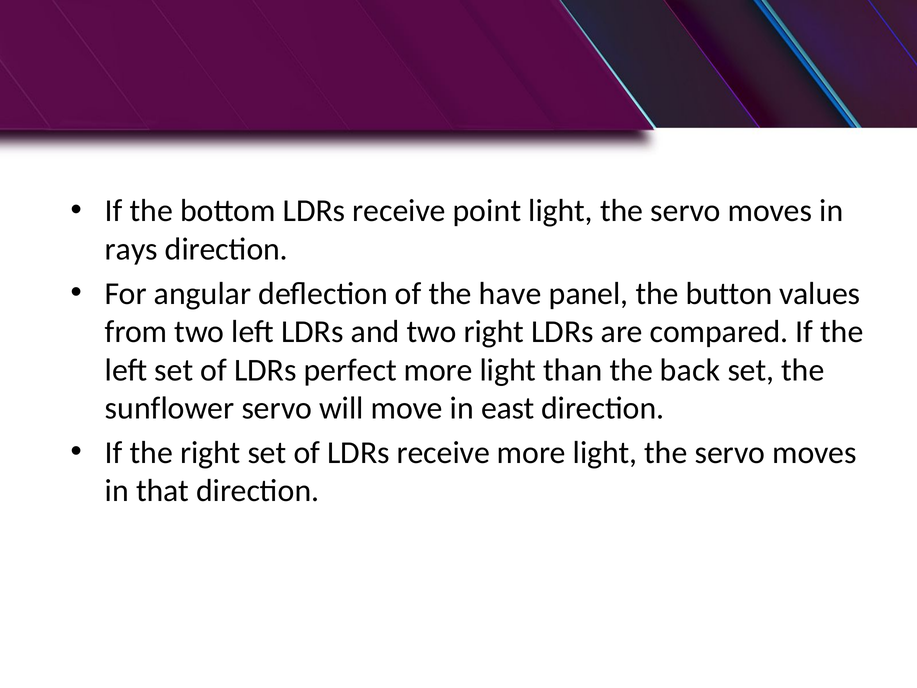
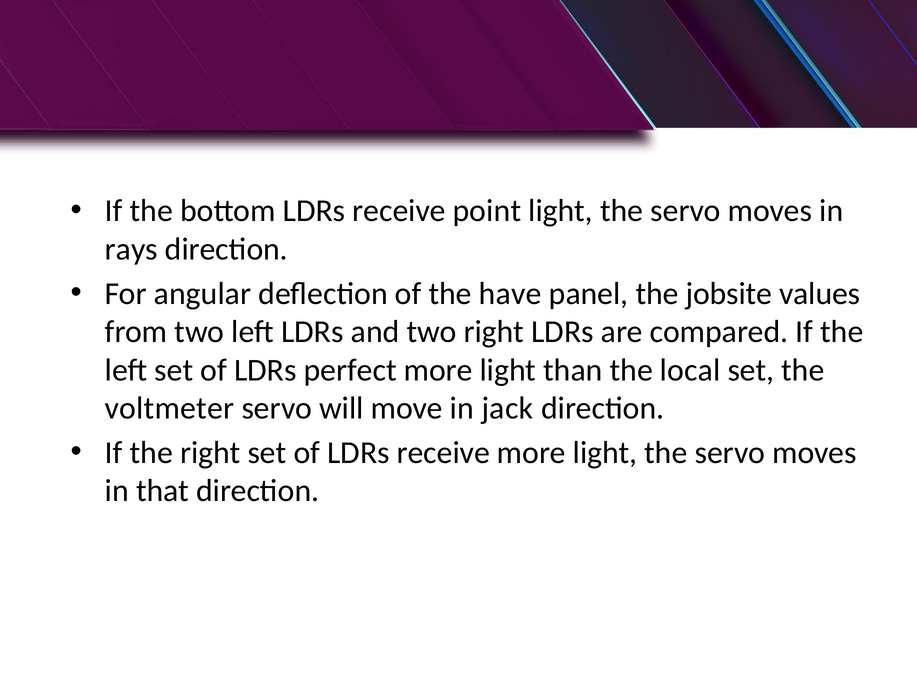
button: button -> jobsite
back: back -> local
sunflower: sunflower -> voltmeter
east: east -> jack
